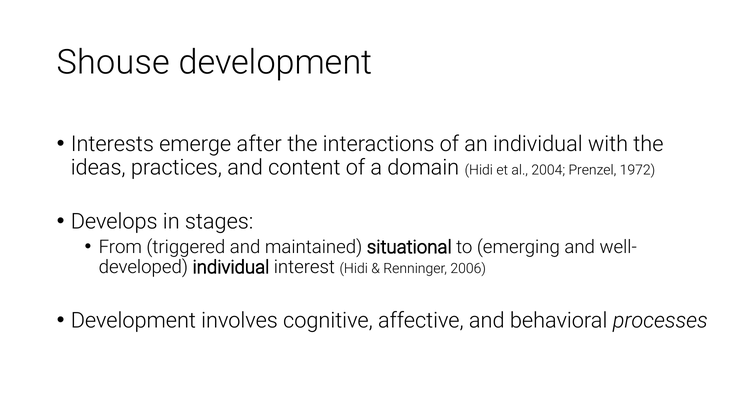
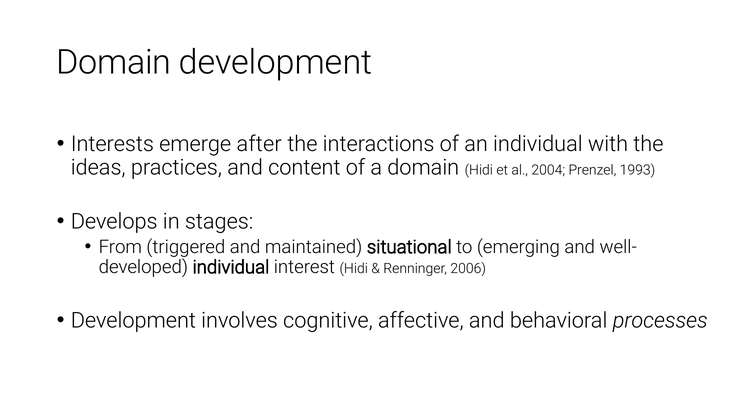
Shouse at (113, 63): Shouse -> Domain
1972: 1972 -> 1993
